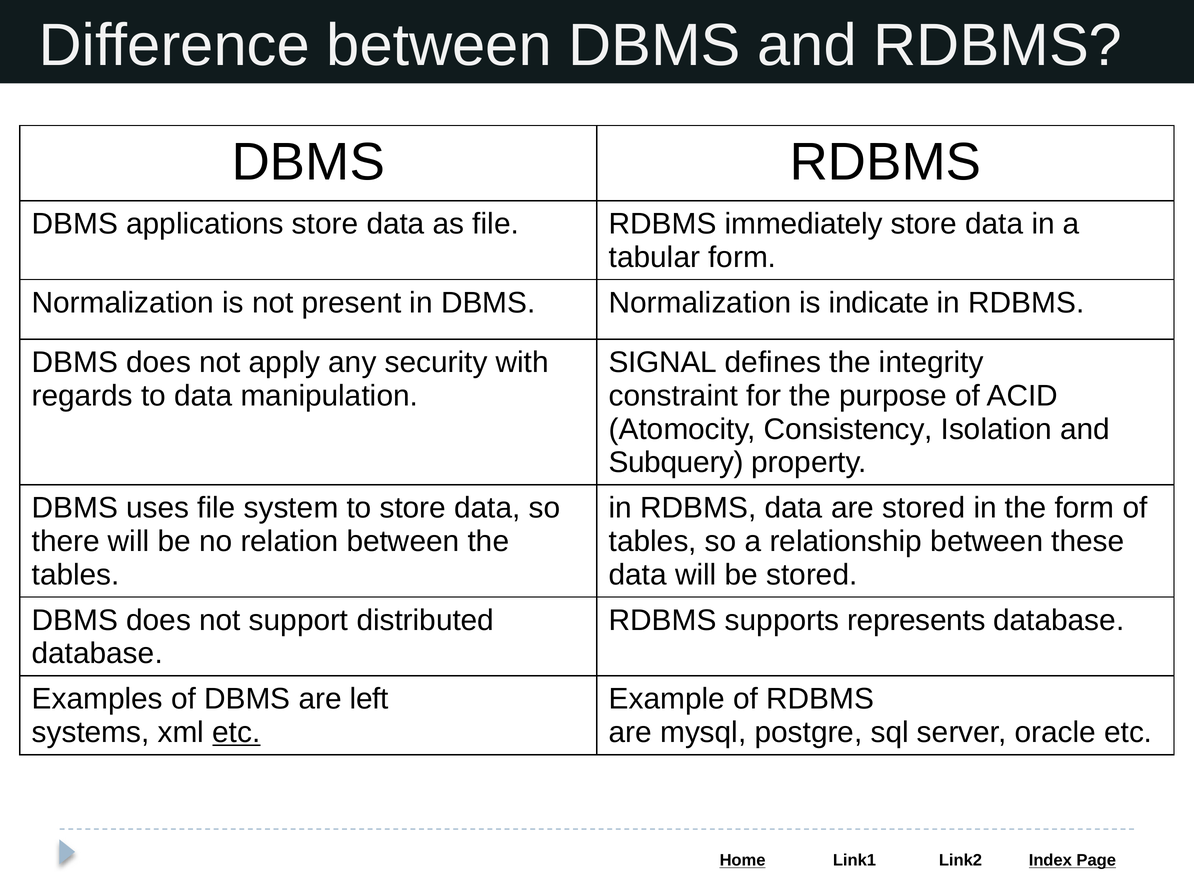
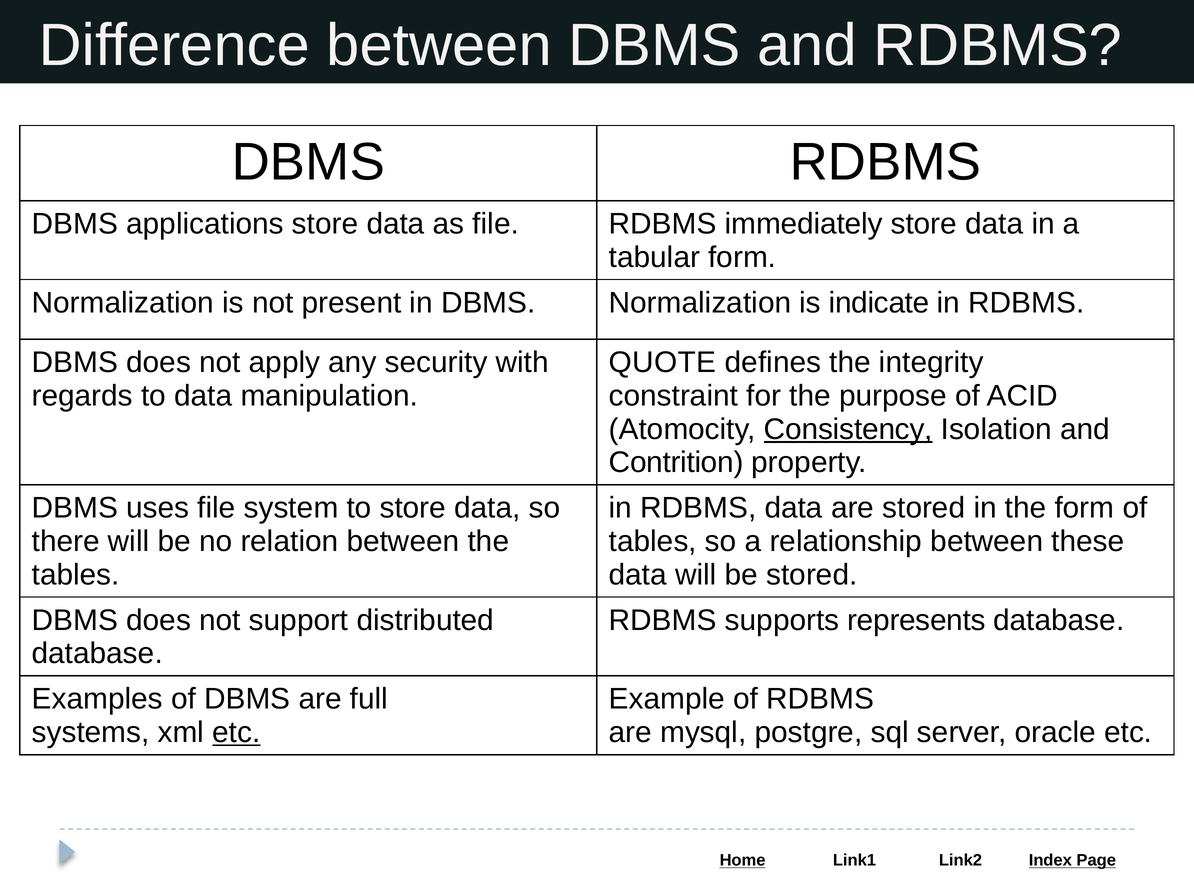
SIGNAL: SIGNAL -> QUOTE
Consistency underline: none -> present
Subquery: Subquery -> Contrition
left: left -> full
